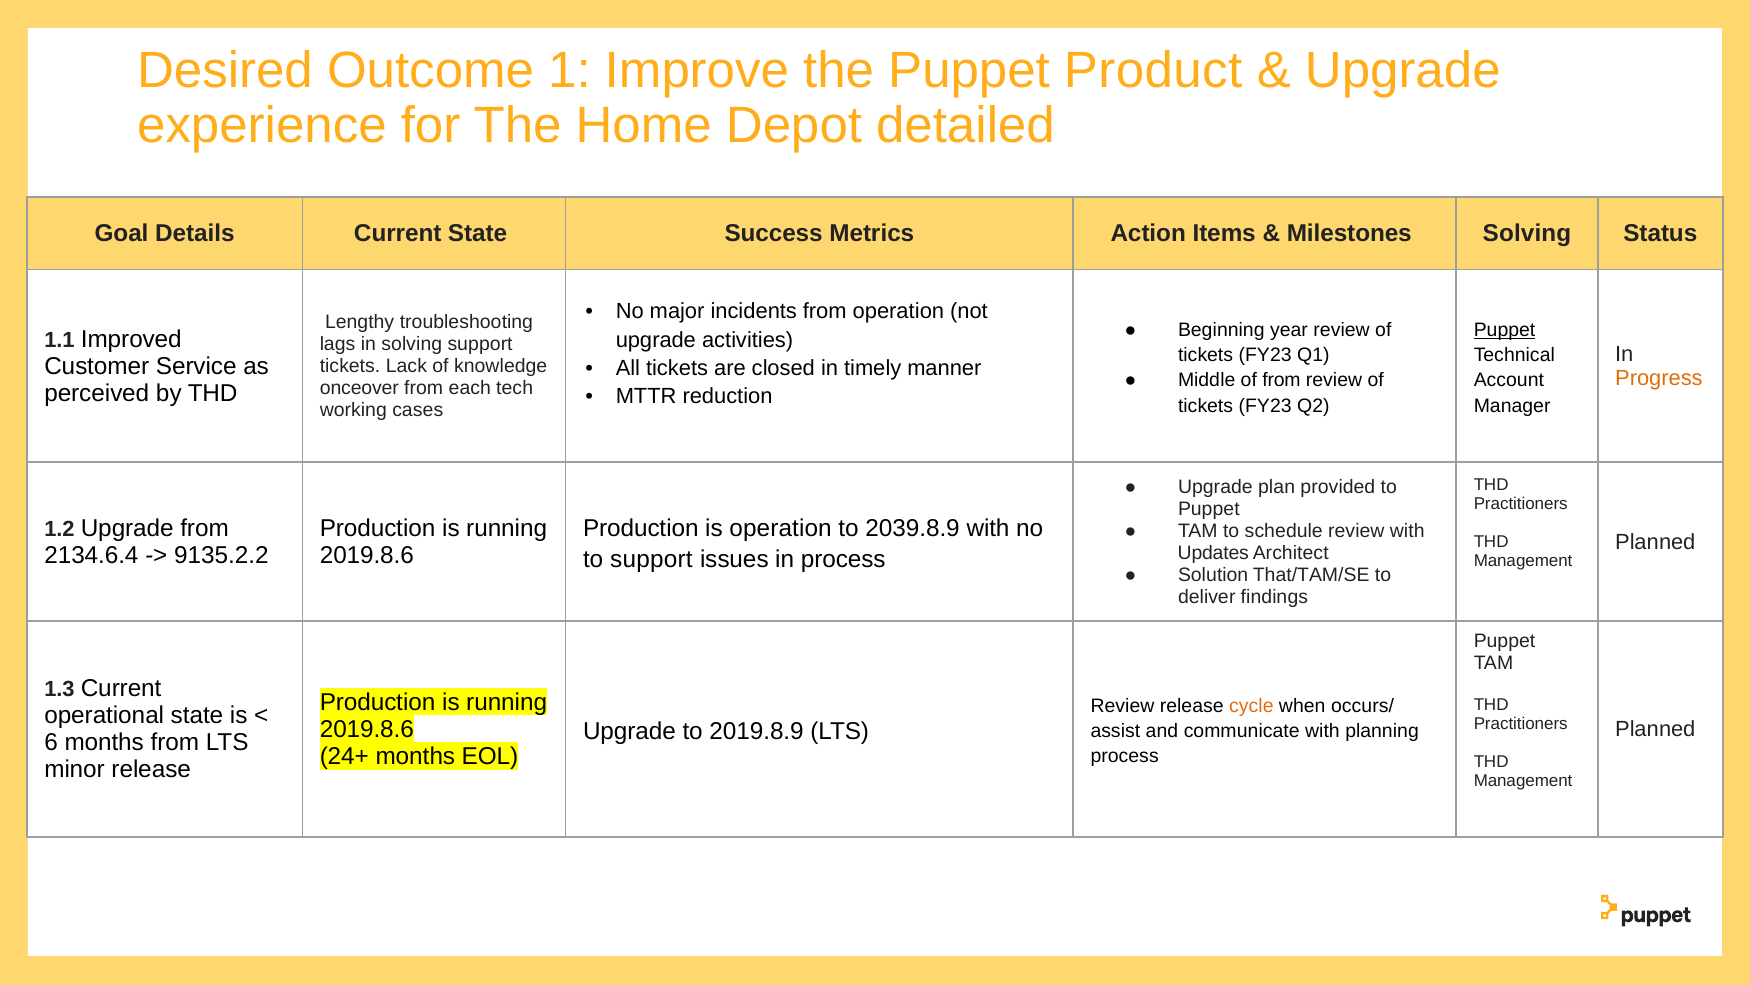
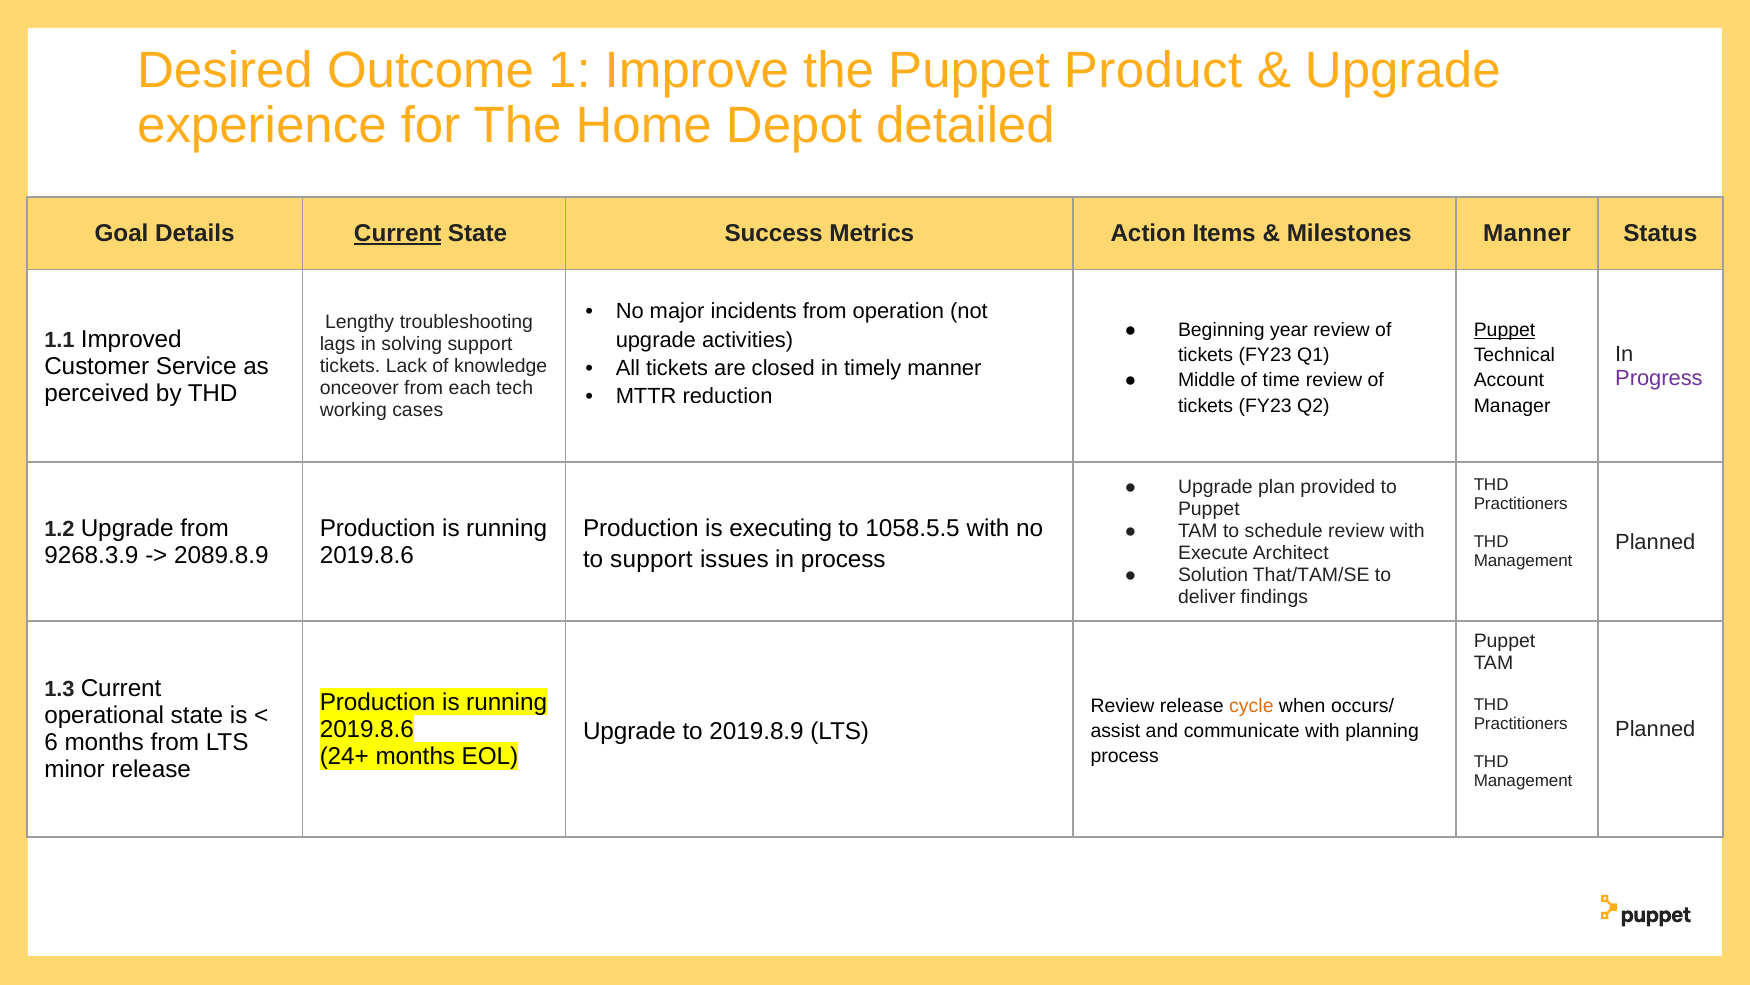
Current at (398, 234) underline: none -> present
Milestones Solving: Solving -> Manner
Progress colour: orange -> purple
of from: from -> time
is operation: operation -> executing
2039.8.9: 2039.8.9 -> 1058.5.5
Updates: Updates -> Execute
2134.6.4: 2134.6.4 -> 9268.3.9
9135.2.2: 9135.2.2 -> 2089.8.9
